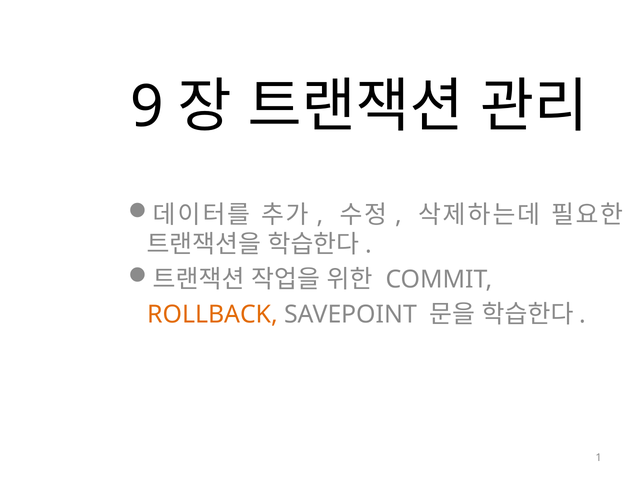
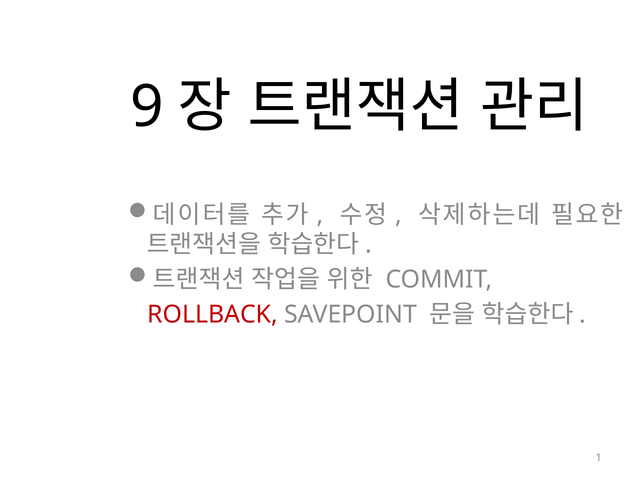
ROLLBACK colour: orange -> red
